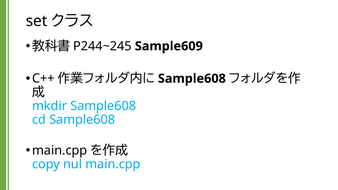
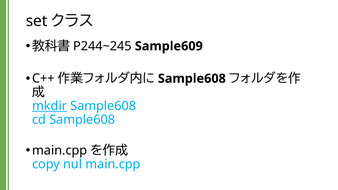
mkdir underline: none -> present
